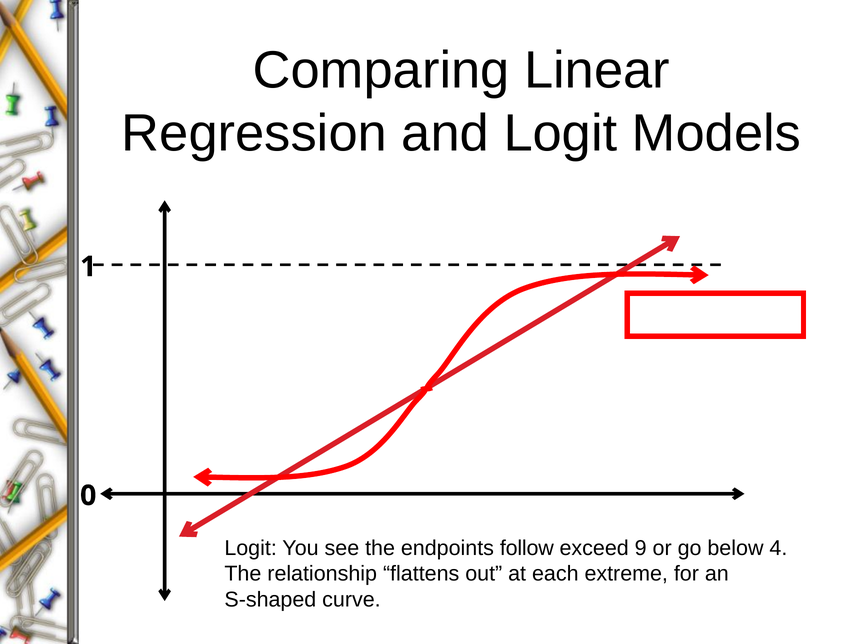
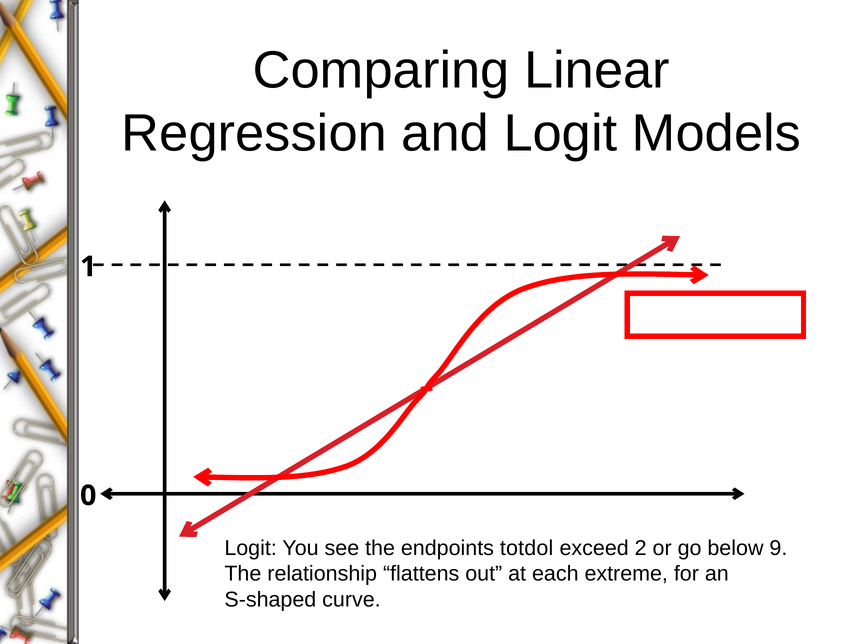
follow: follow -> totdol
9: 9 -> 2
4: 4 -> 9
